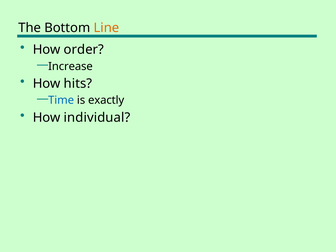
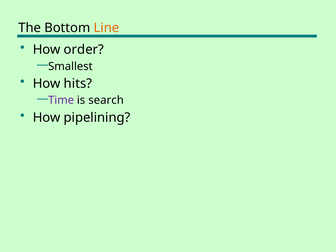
Increase: Increase -> Smallest
Time colour: blue -> purple
exactly: exactly -> search
individual: individual -> pipelining
